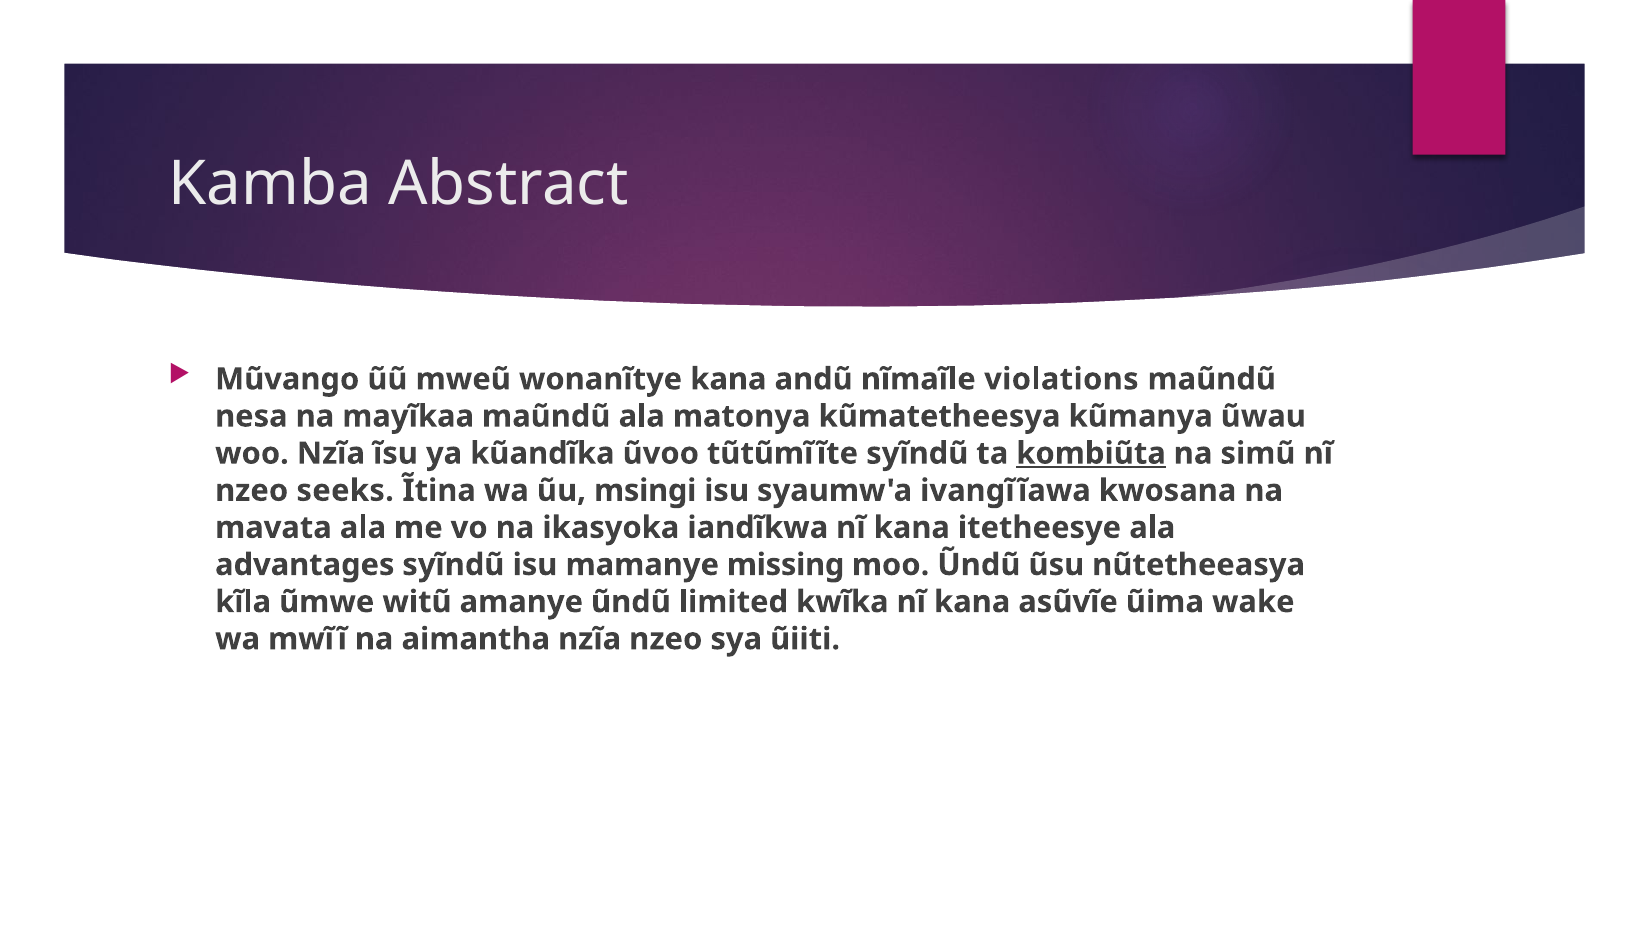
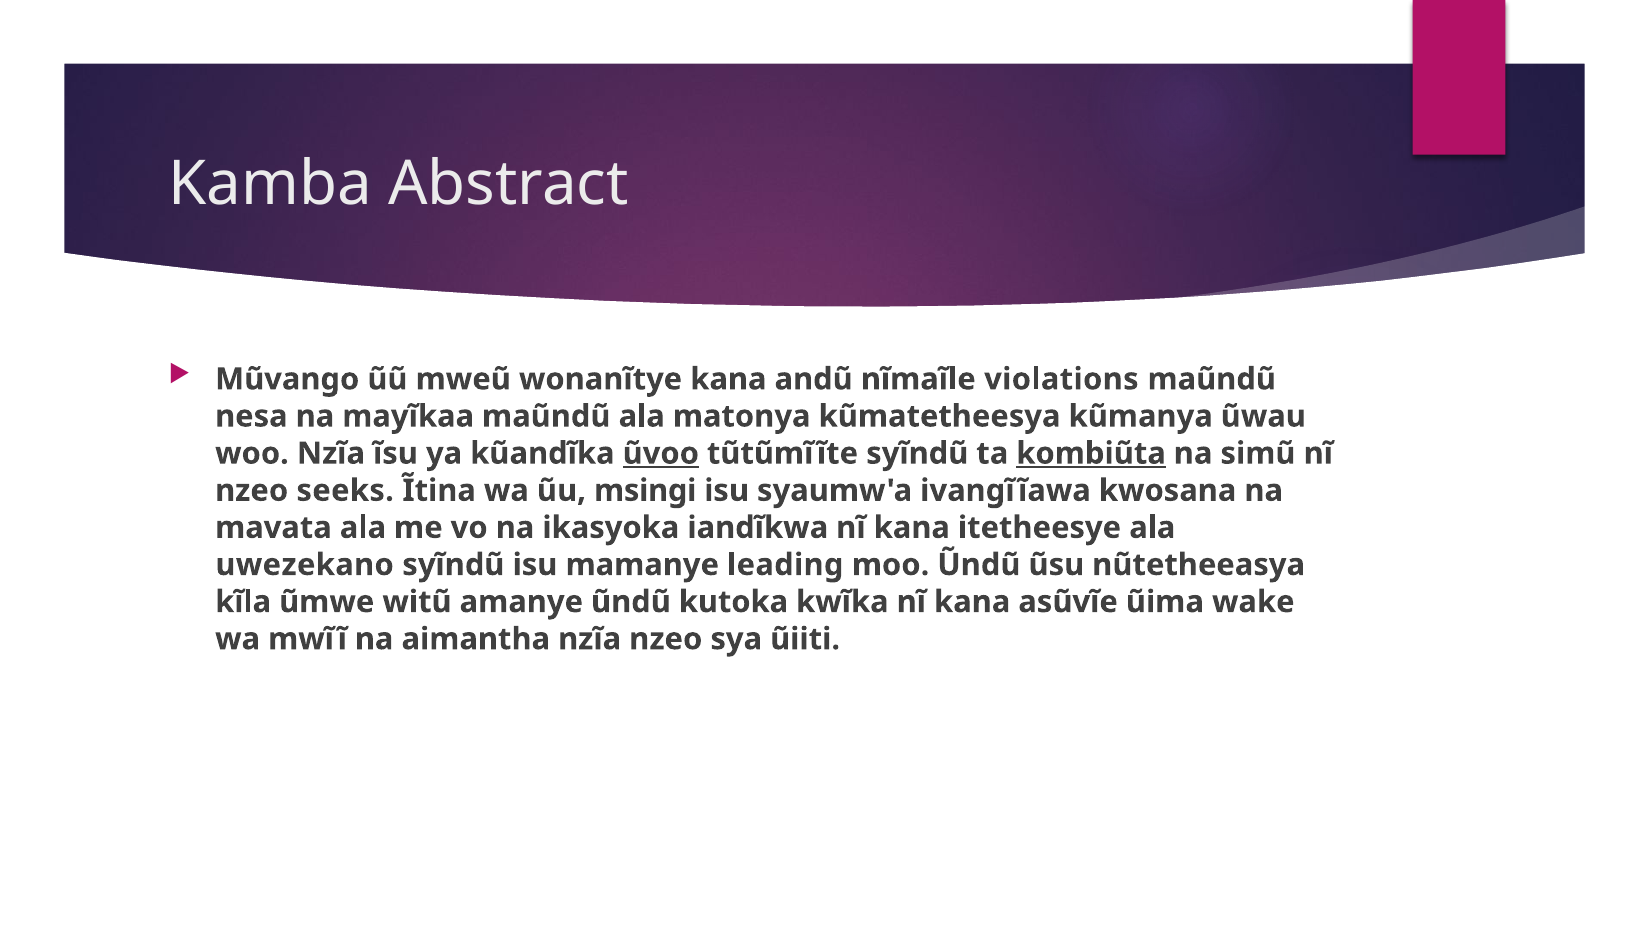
ũvoo underline: none -> present
advantages: advantages -> uwezekano
missing: missing -> leading
limited: limited -> kutoka
